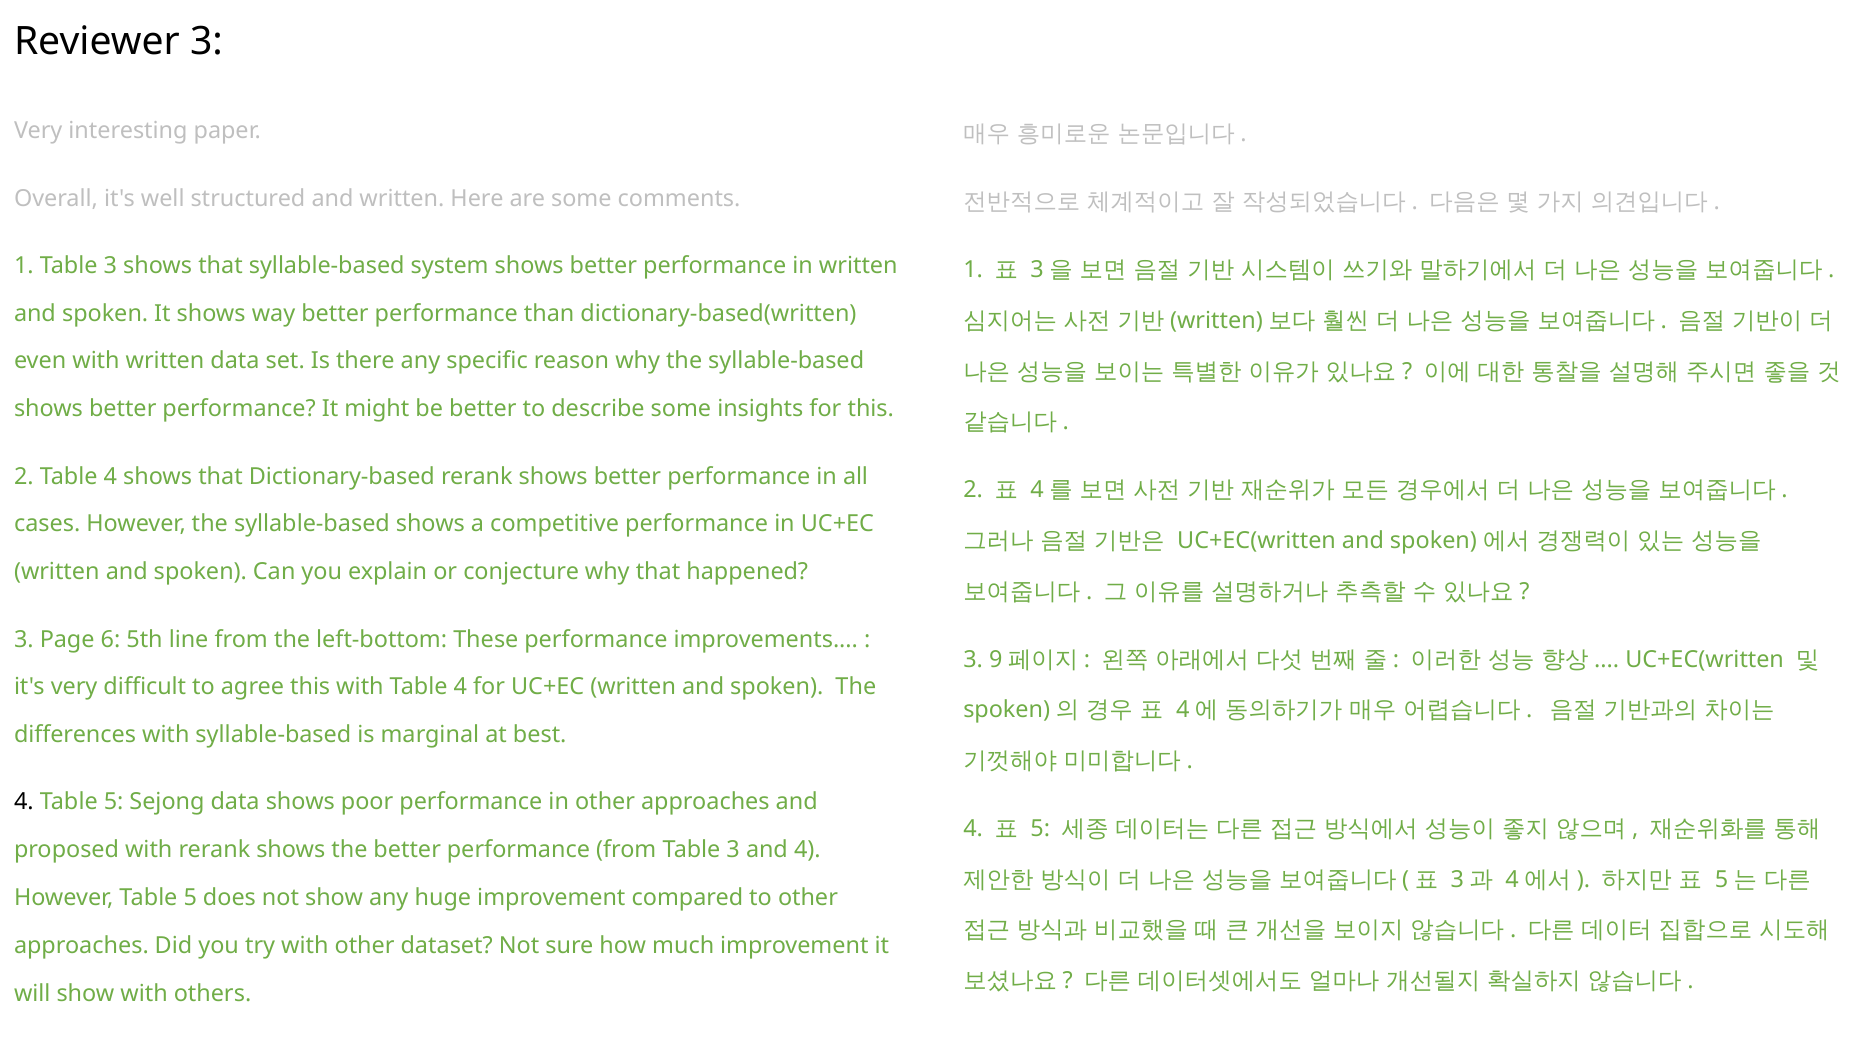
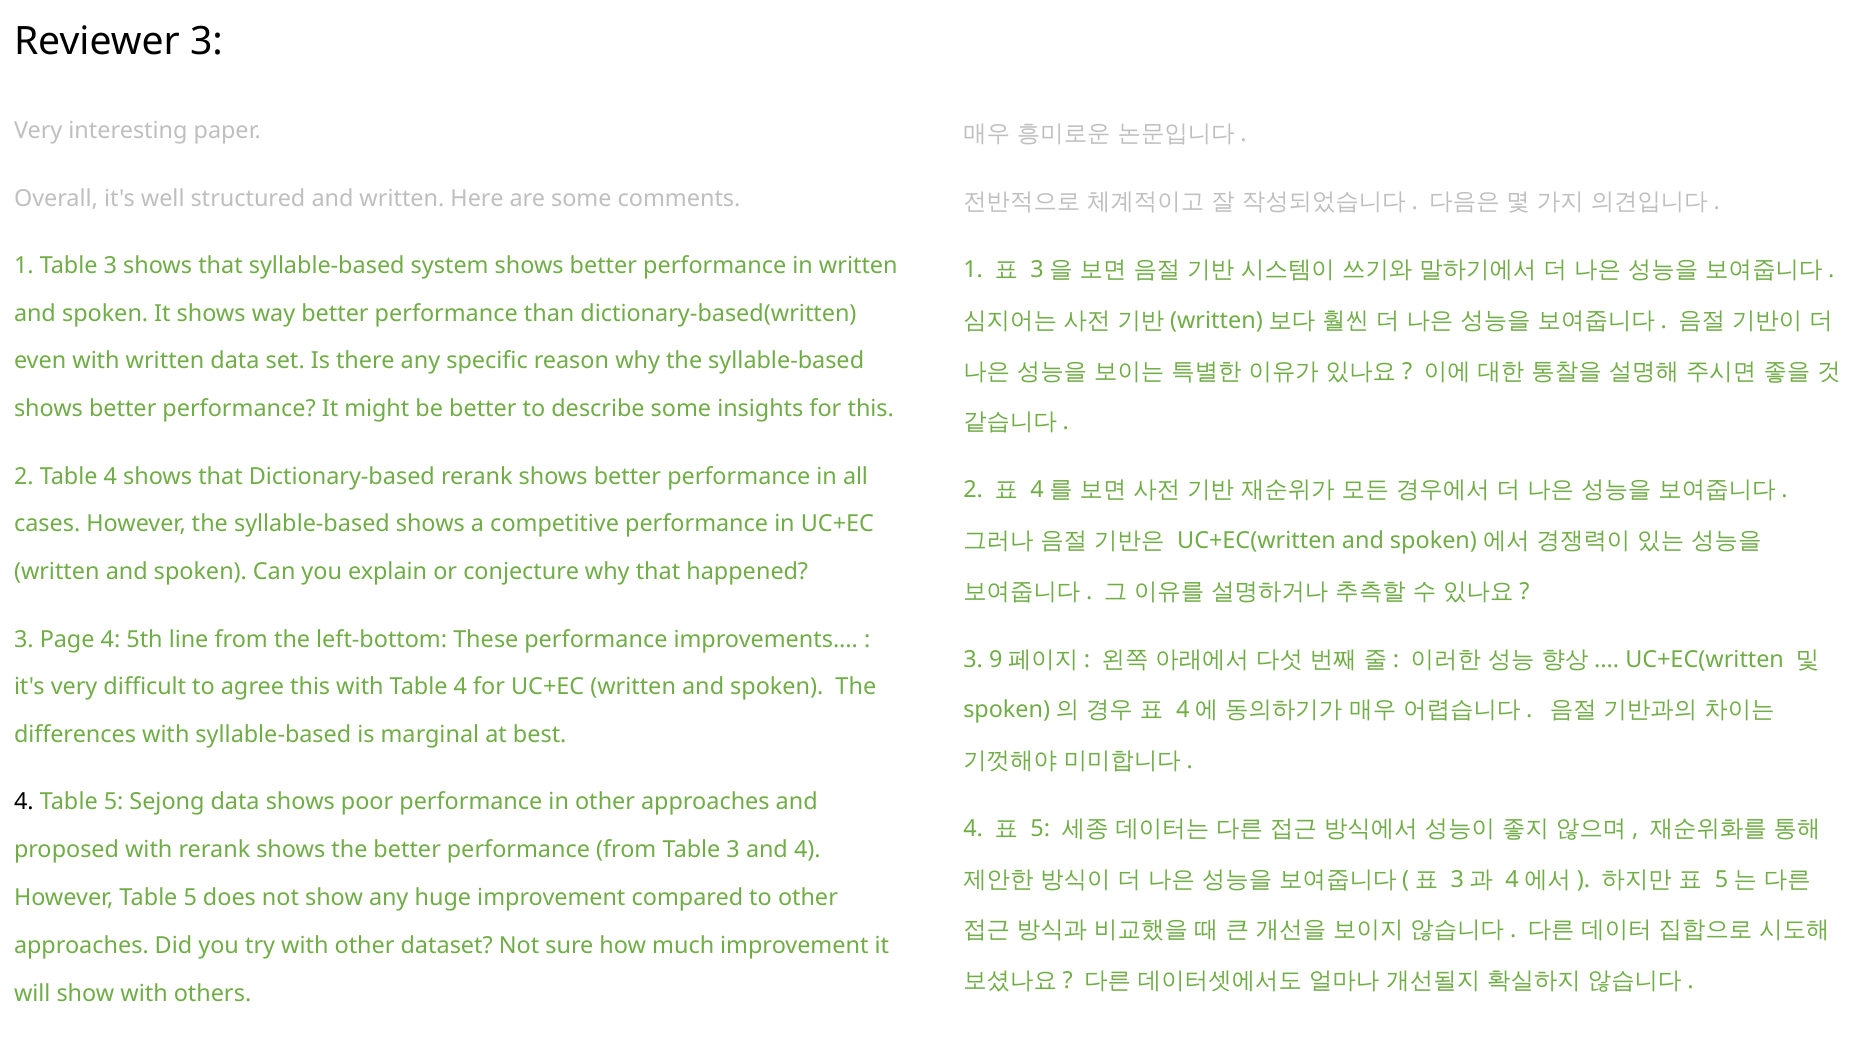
Page 6: 6 -> 4
